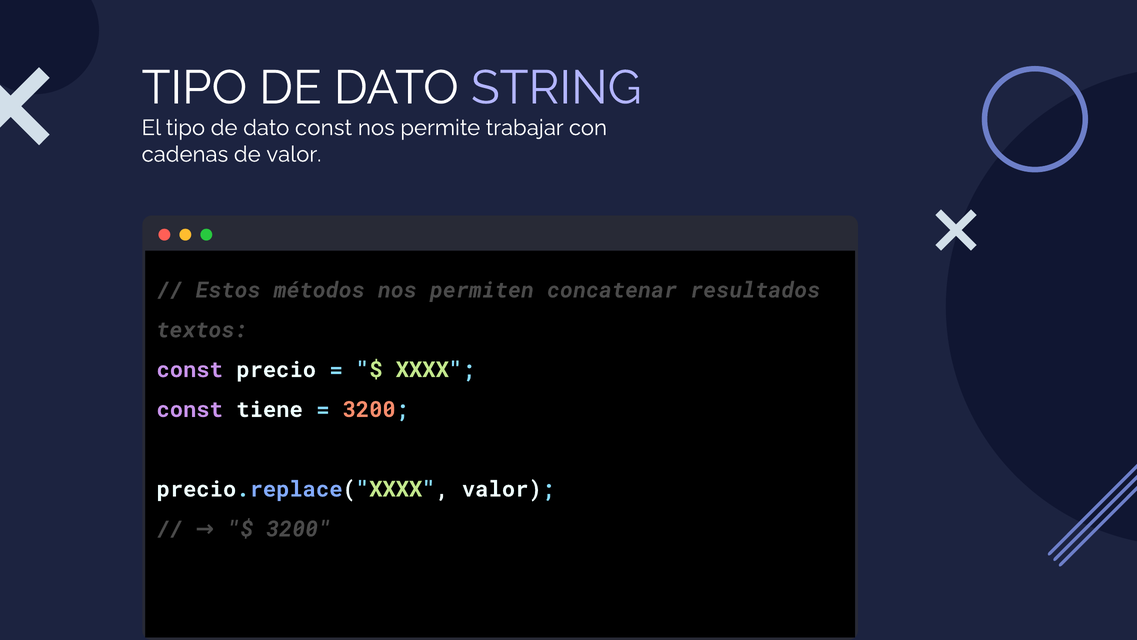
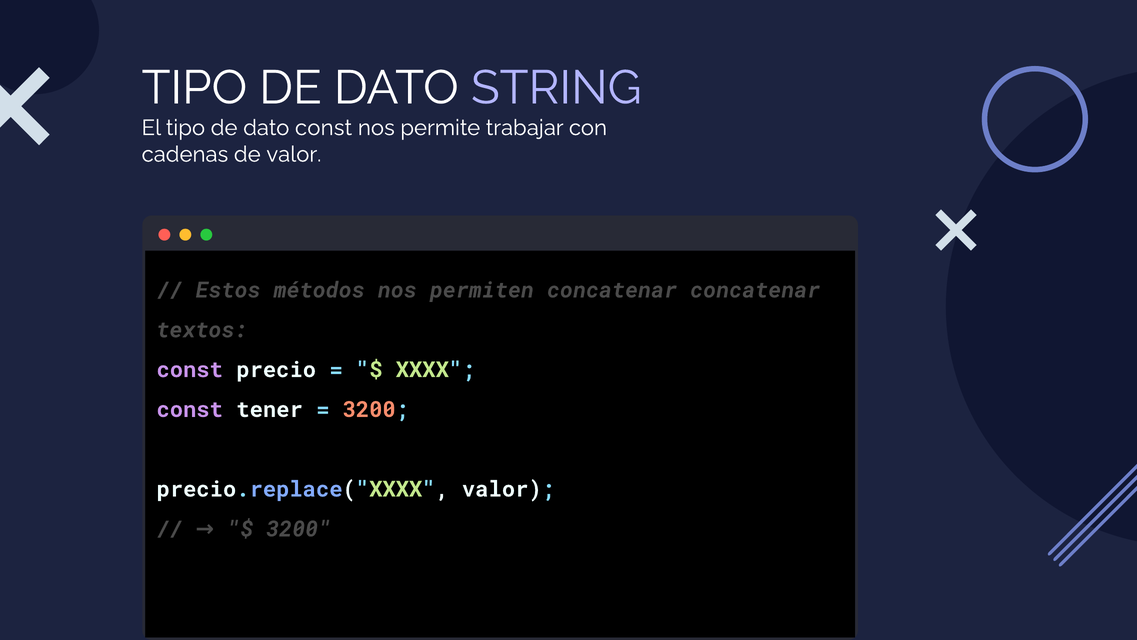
concatenar resultados: resultados -> concatenar
tiene: tiene -> tener
